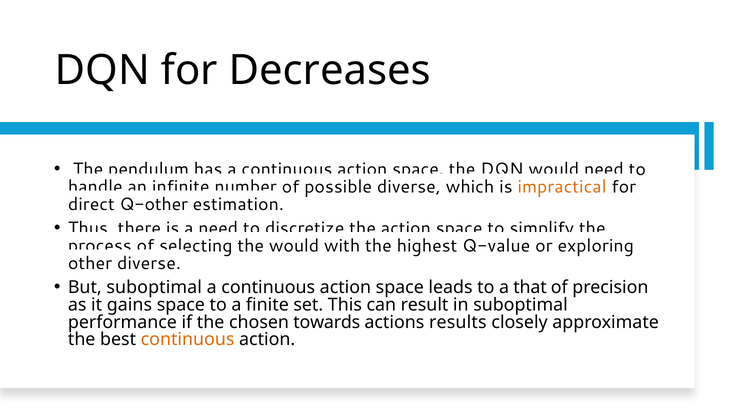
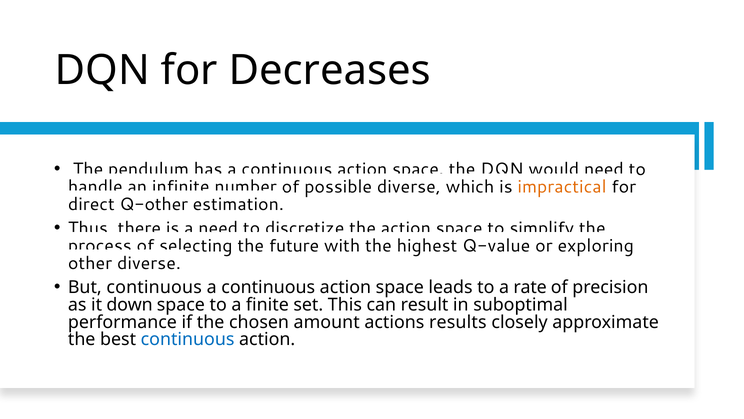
the would: would -> future
But suboptimal: suboptimal -> continuous
that: that -> rate
gains: gains -> down
towards: towards -> amount
continuous at (188, 339) colour: orange -> blue
